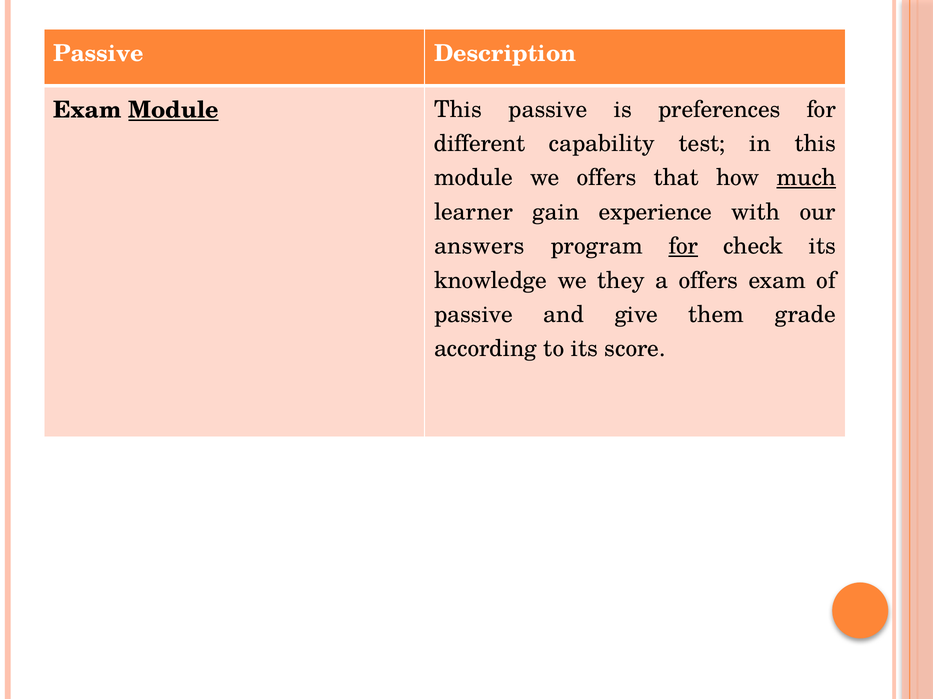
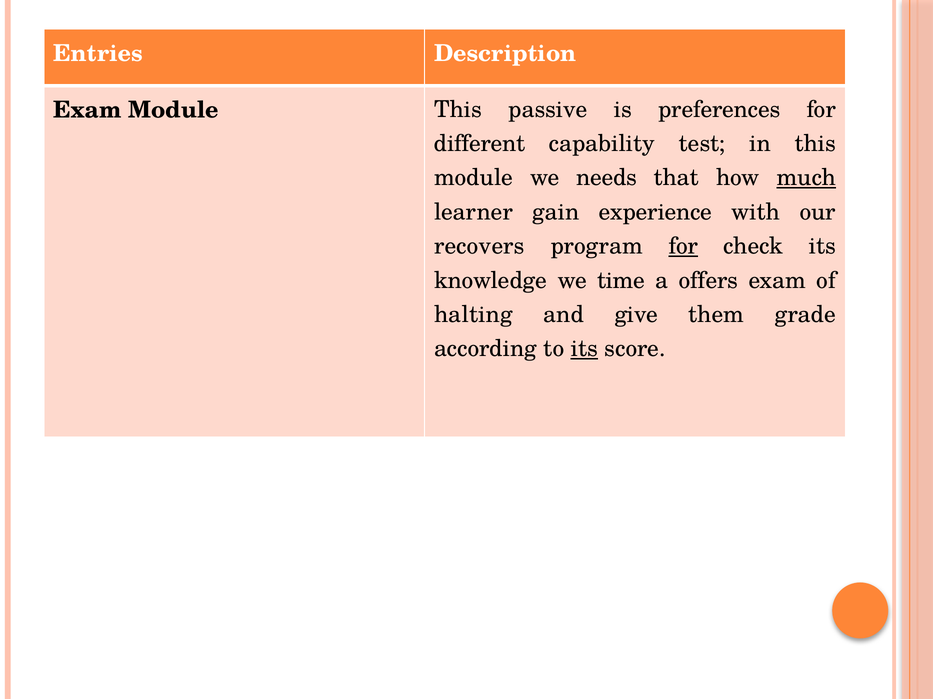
Passive at (98, 53): Passive -> Entries
Module at (173, 110) underline: present -> none
we offers: offers -> needs
answers: answers -> recovers
they: they -> time
passive at (474, 315): passive -> halting
its at (584, 349) underline: none -> present
